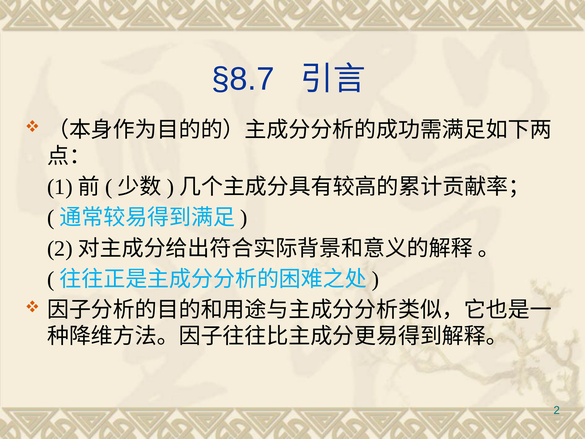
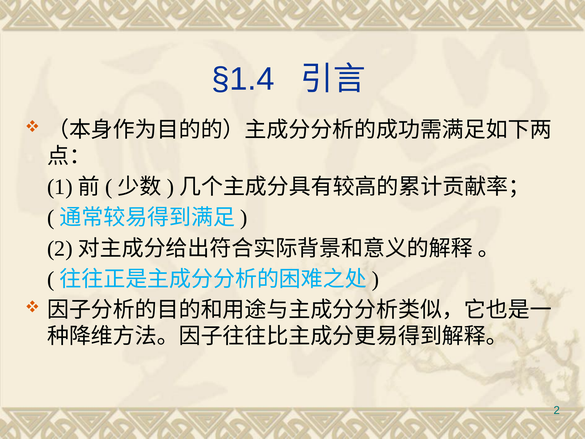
§8.7: §8.7 -> §1.4
